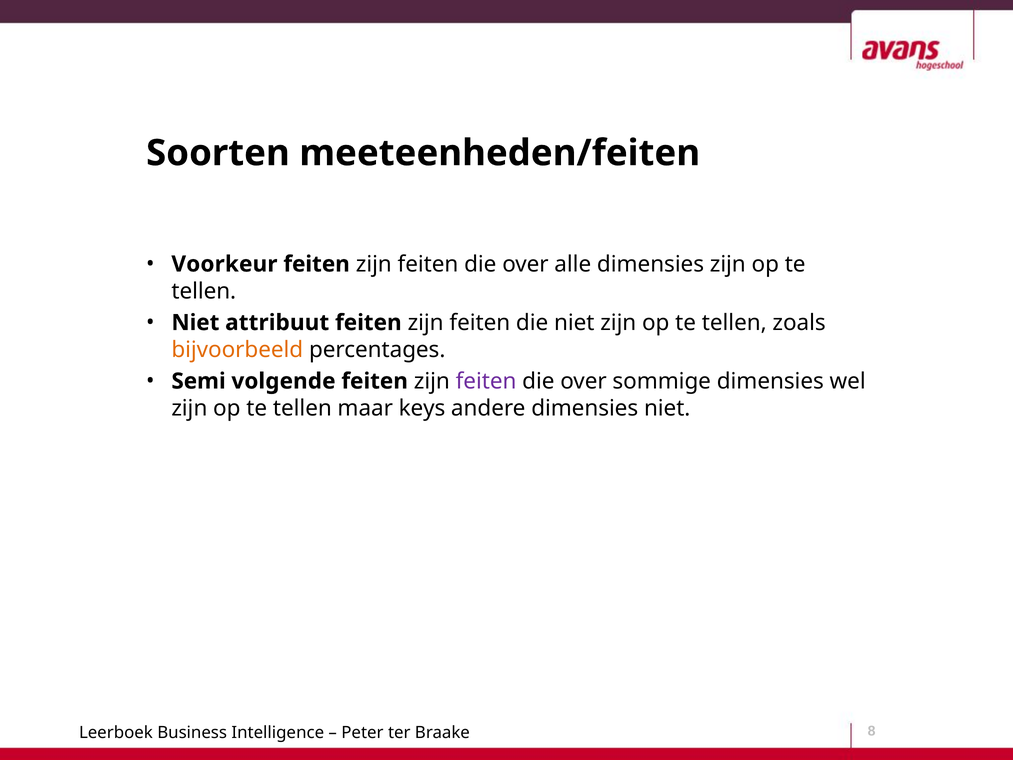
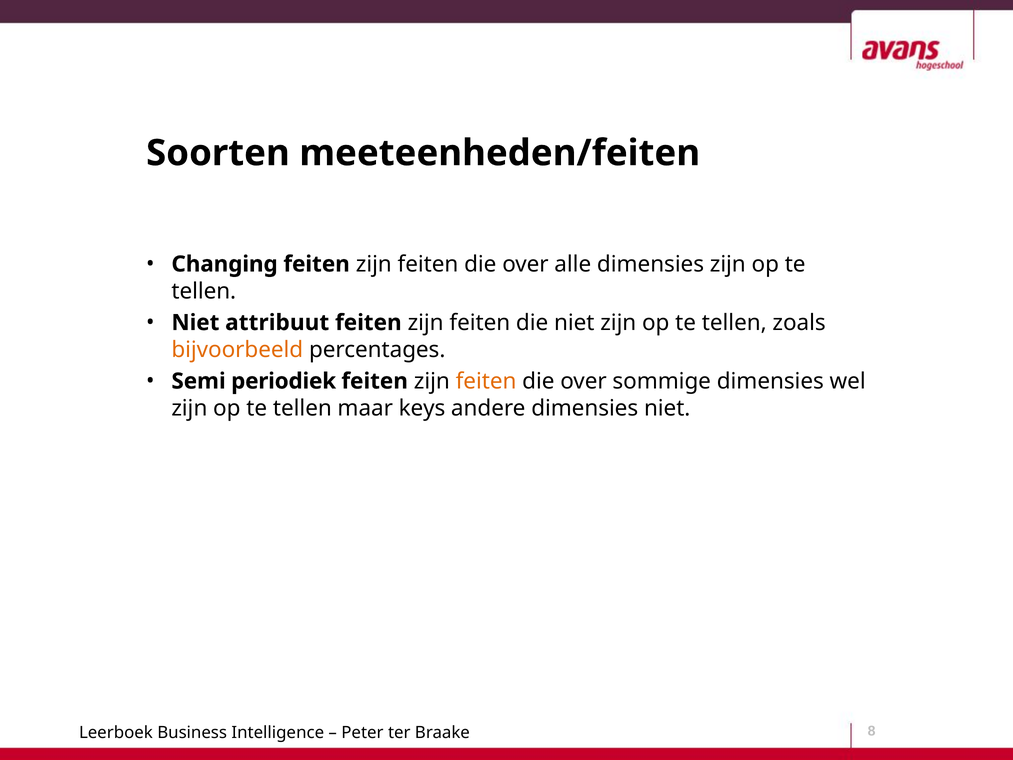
Voorkeur: Voorkeur -> Changing
volgende: volgende -> periodiek
feiten at (486, 381) colour: purple -> orange
